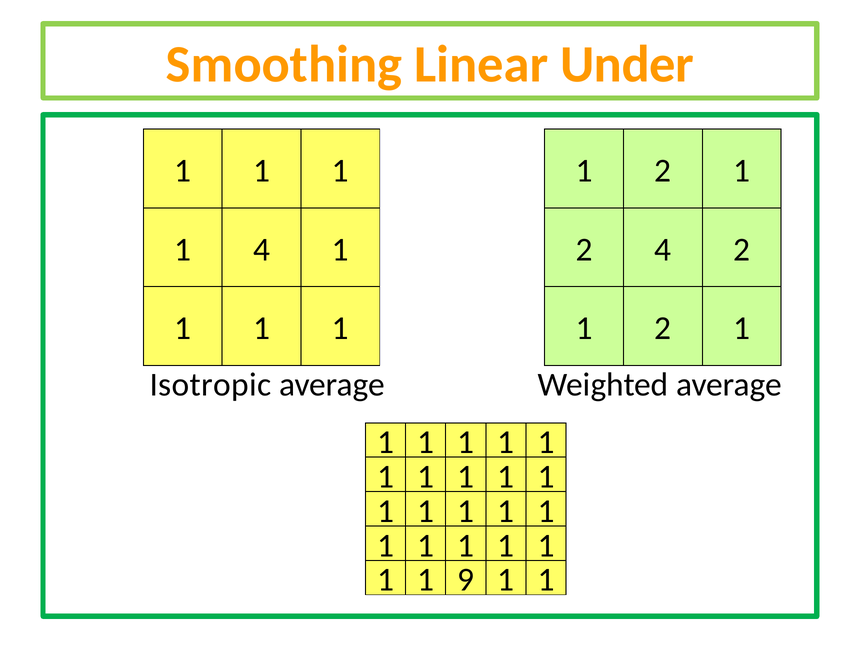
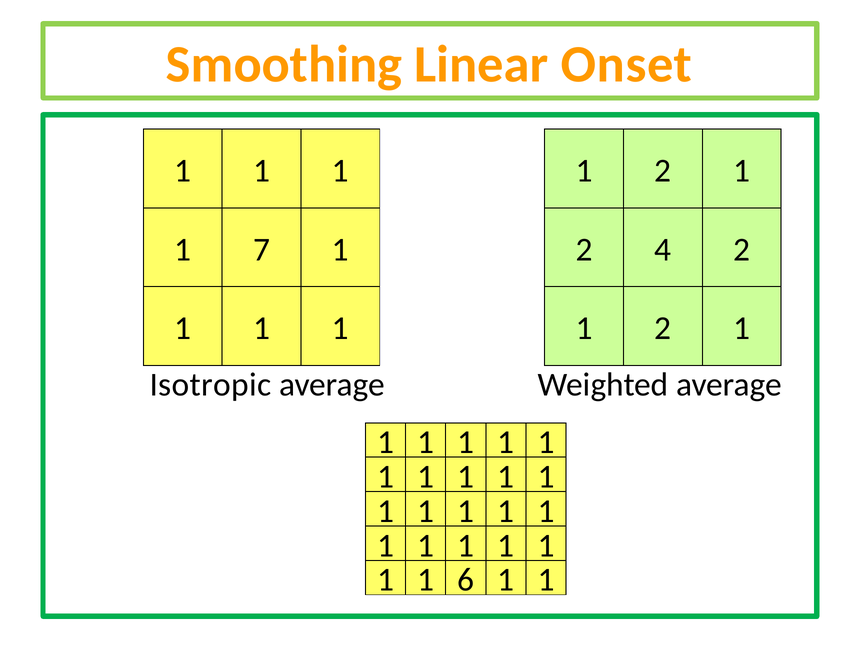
Under: Under -> Onset
1 4: 4 -> 7
9: 9 -> 6
